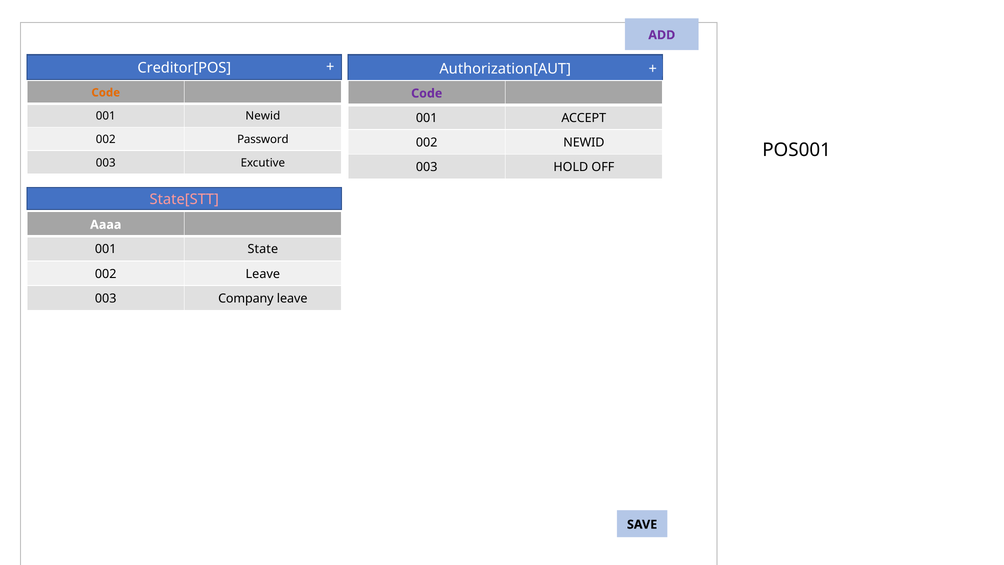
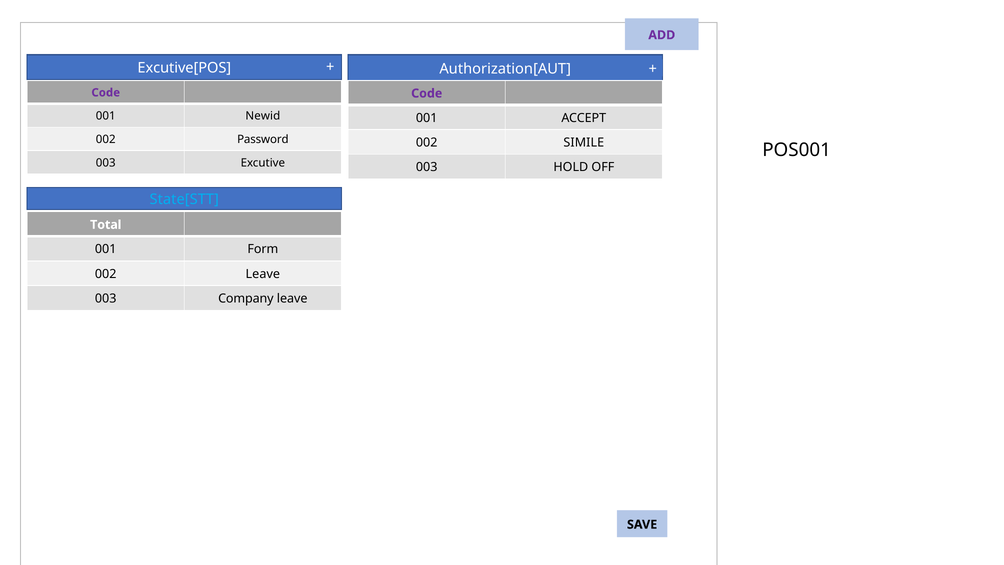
Creditor[POS: Creditor[POS -> Excutive[POS
Code at (106, 93) colour: orange -> purple
002 NEWID: NEWID -> SIMILE
State[STT colour: pink -> light blue
Aaaa: Aaaa -> Total
State: State -> Form
